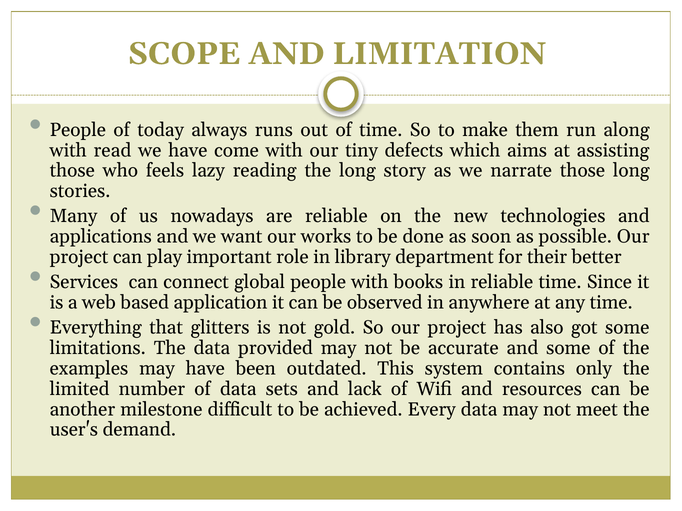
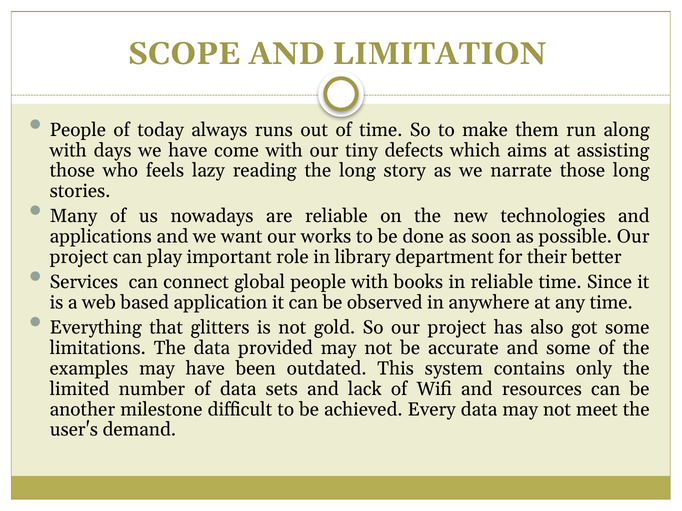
read: read -> days
